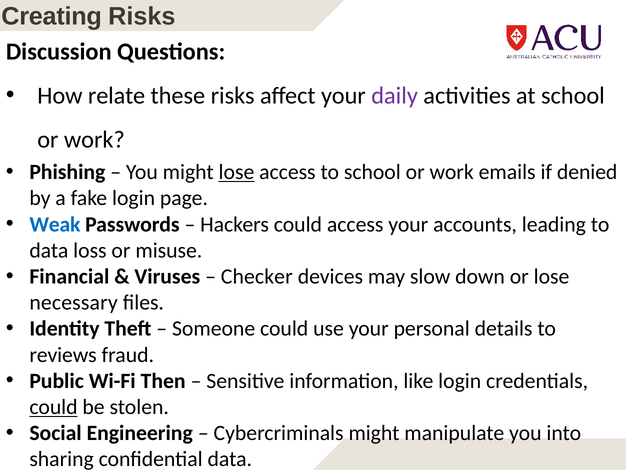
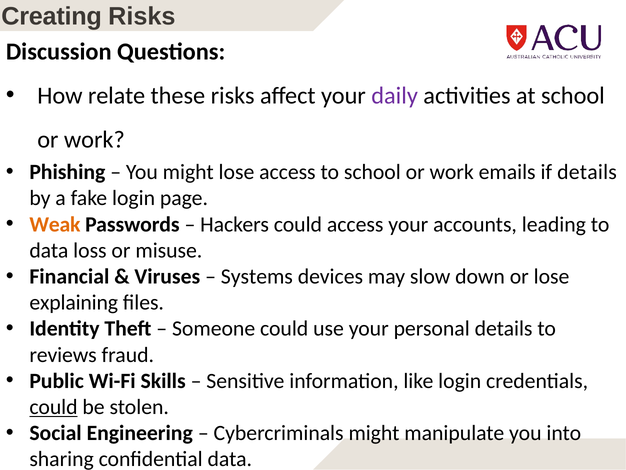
lose at (236, 172) underline: present -> none
if denied: denied -> details
Weak colour: blue -> orange
Checker: Checker -> Systems
necessary: necessary -> explaining
Then: Then -> Skills
